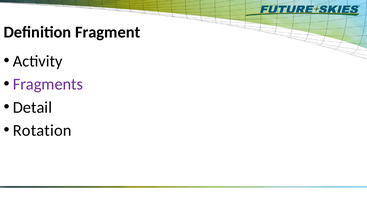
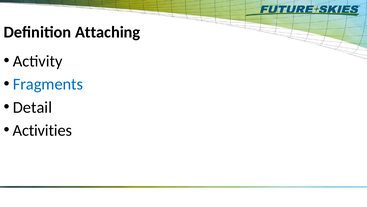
Fragment: Fragment -> Attaching
Fragments colour: purple -> blue
Rotation: Rotation -> Activities
